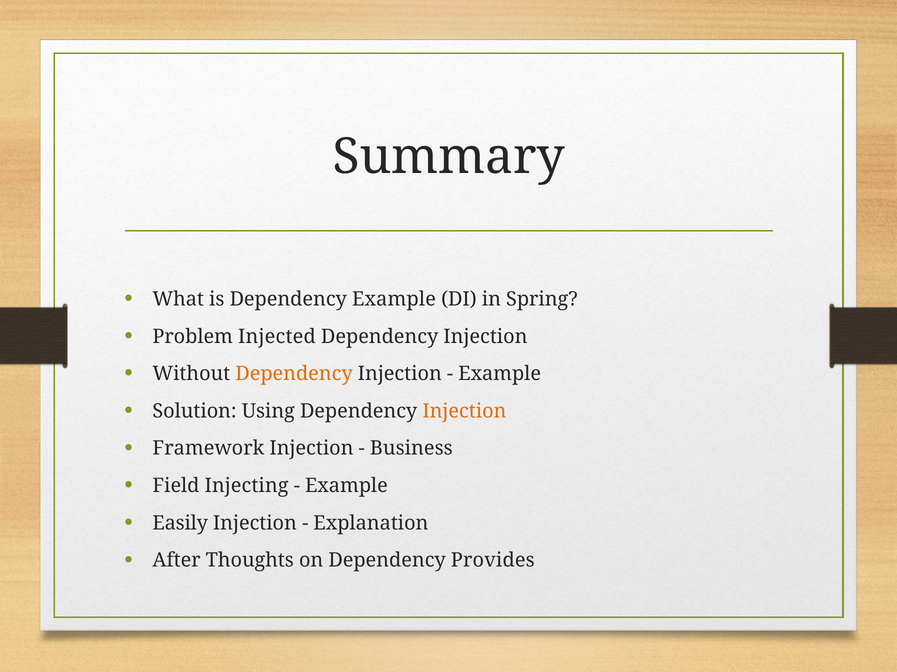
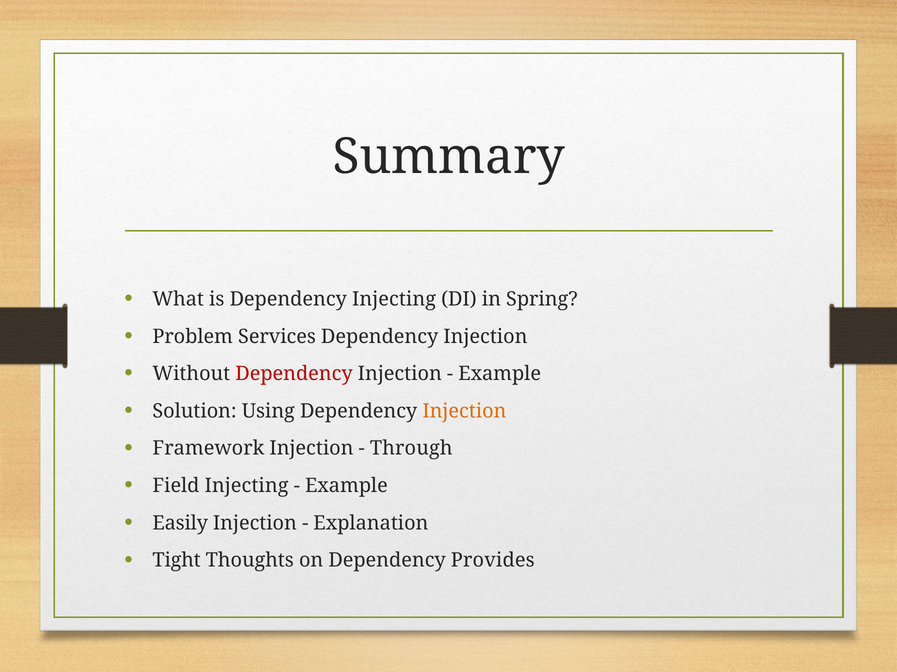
Dependency Example: Example -> Injecting
Injected: Injected -> Services
Dependency at (294, 374) colour: orange -> red
Business: Business -> Through
After: After -> Tight
